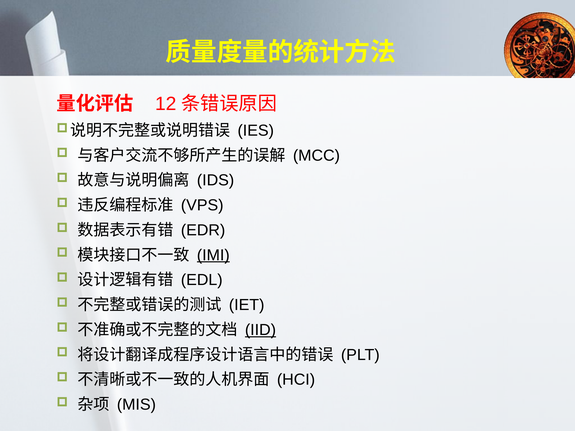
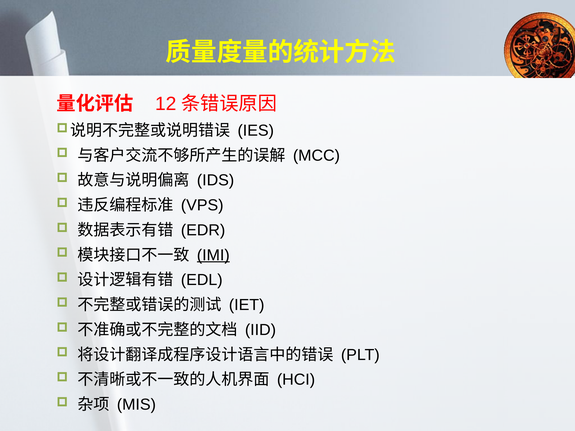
IID underline: present -> none
